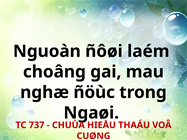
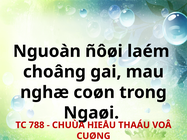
ñöùc: ñöùc -> coøn
737: 737 -> 788
